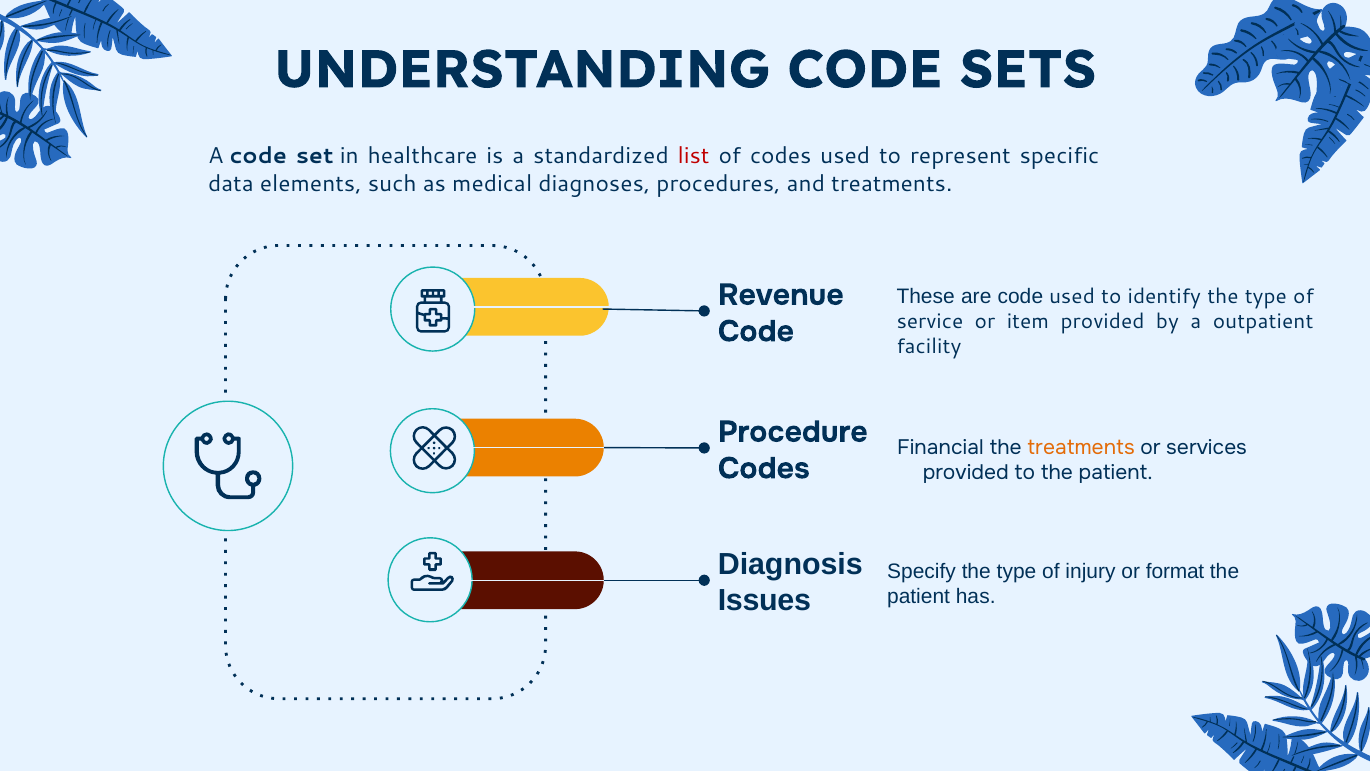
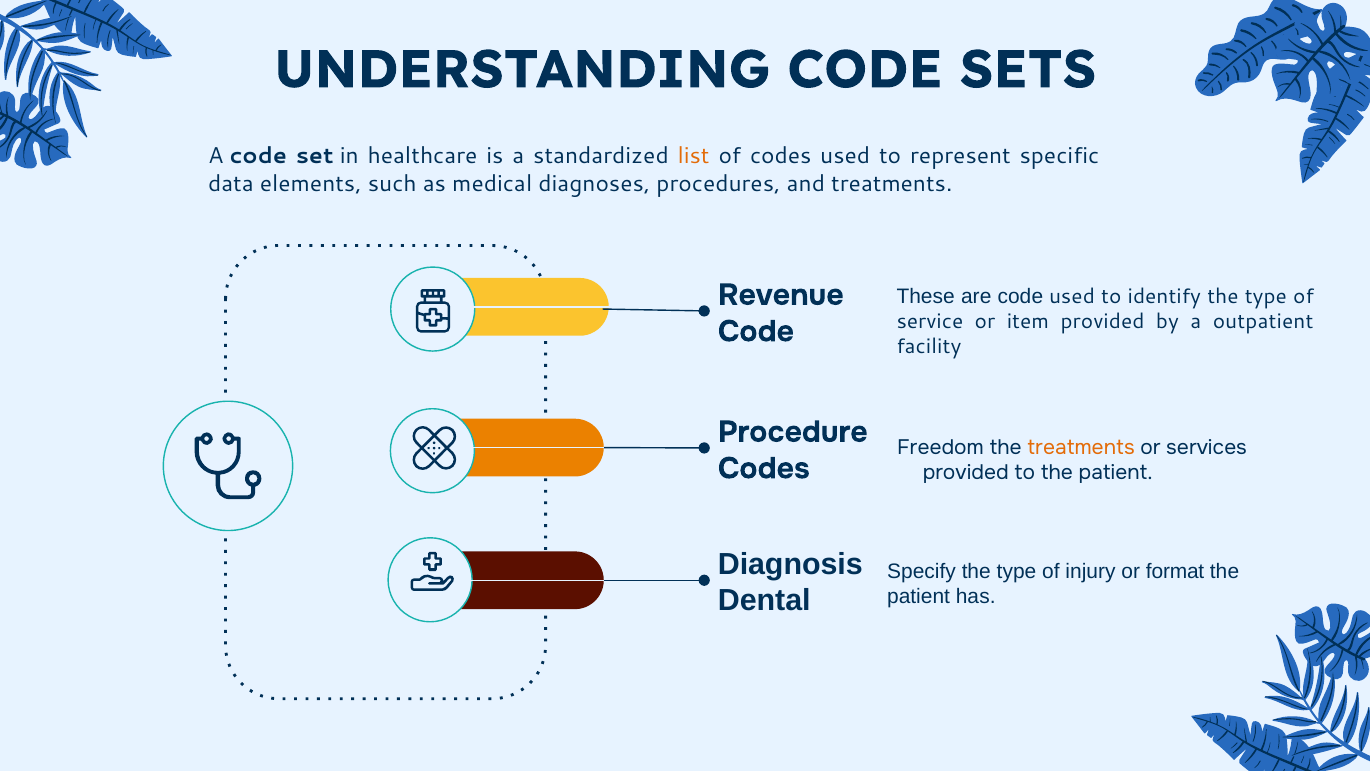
list colour: red -> orange
Financial: Financial -> Freedom
Issues: Issues -> Dental
